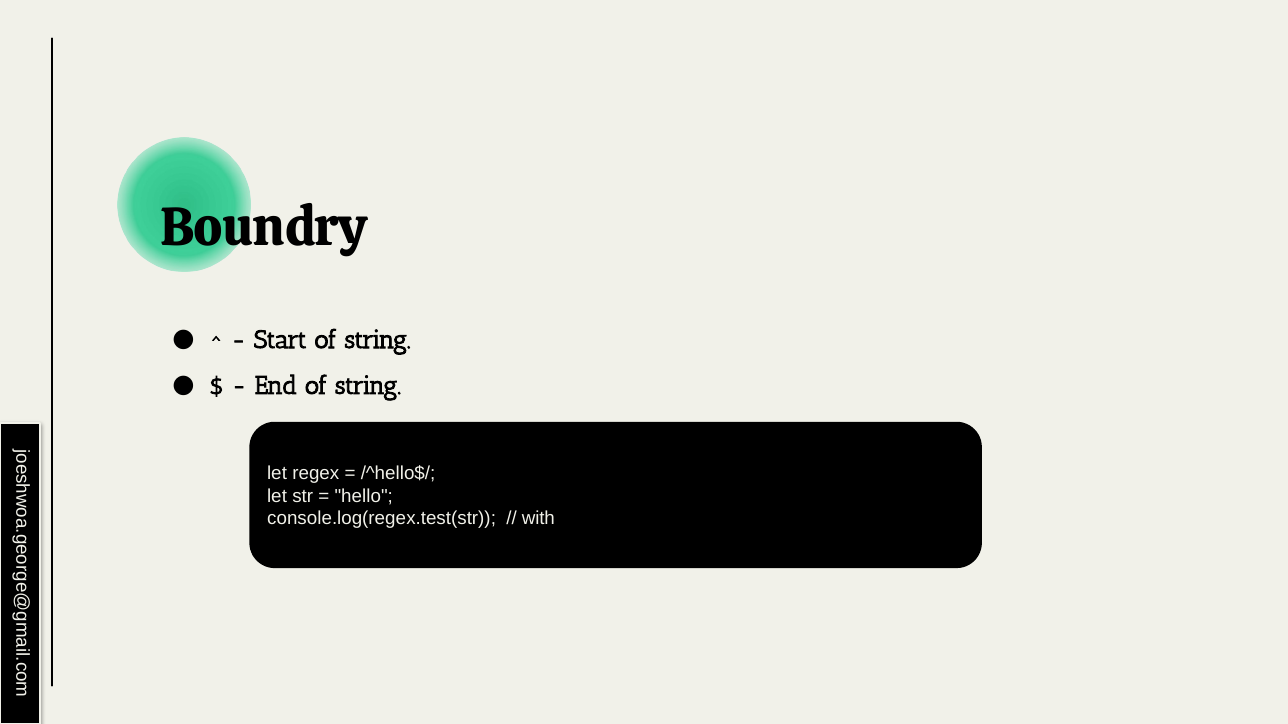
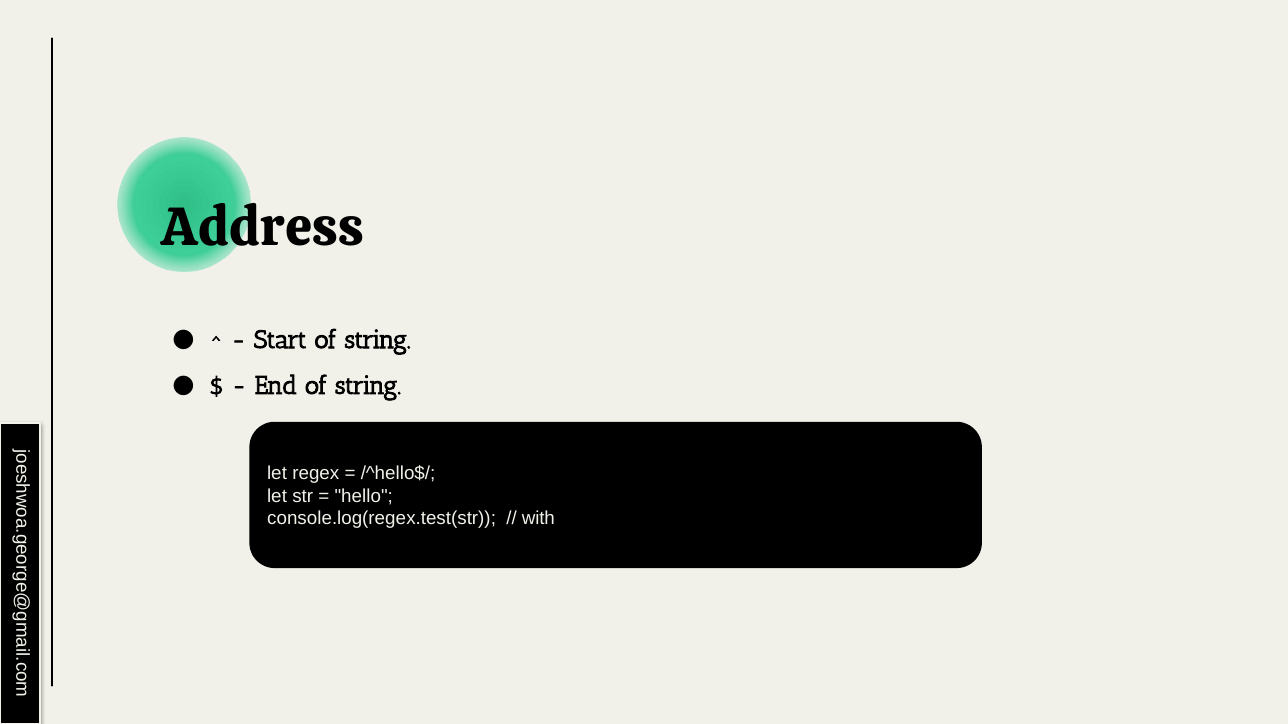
Boundry: Boundry -> Address
